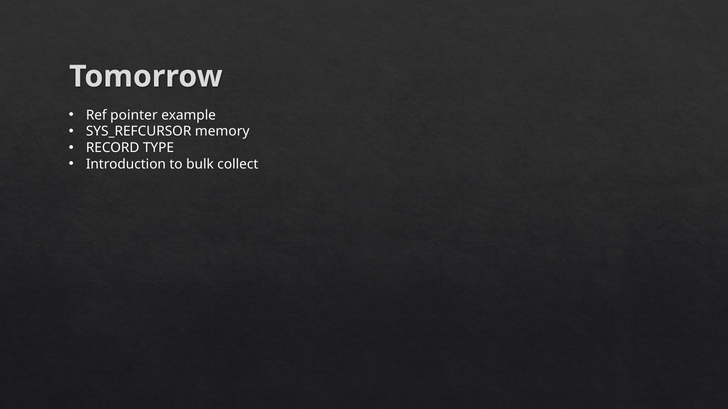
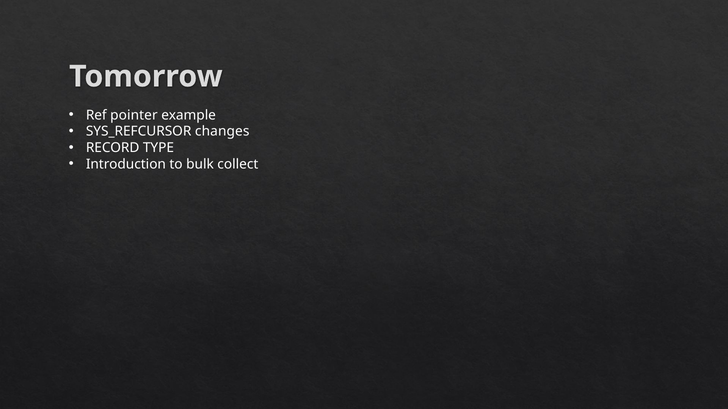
memory: memory -> changes
